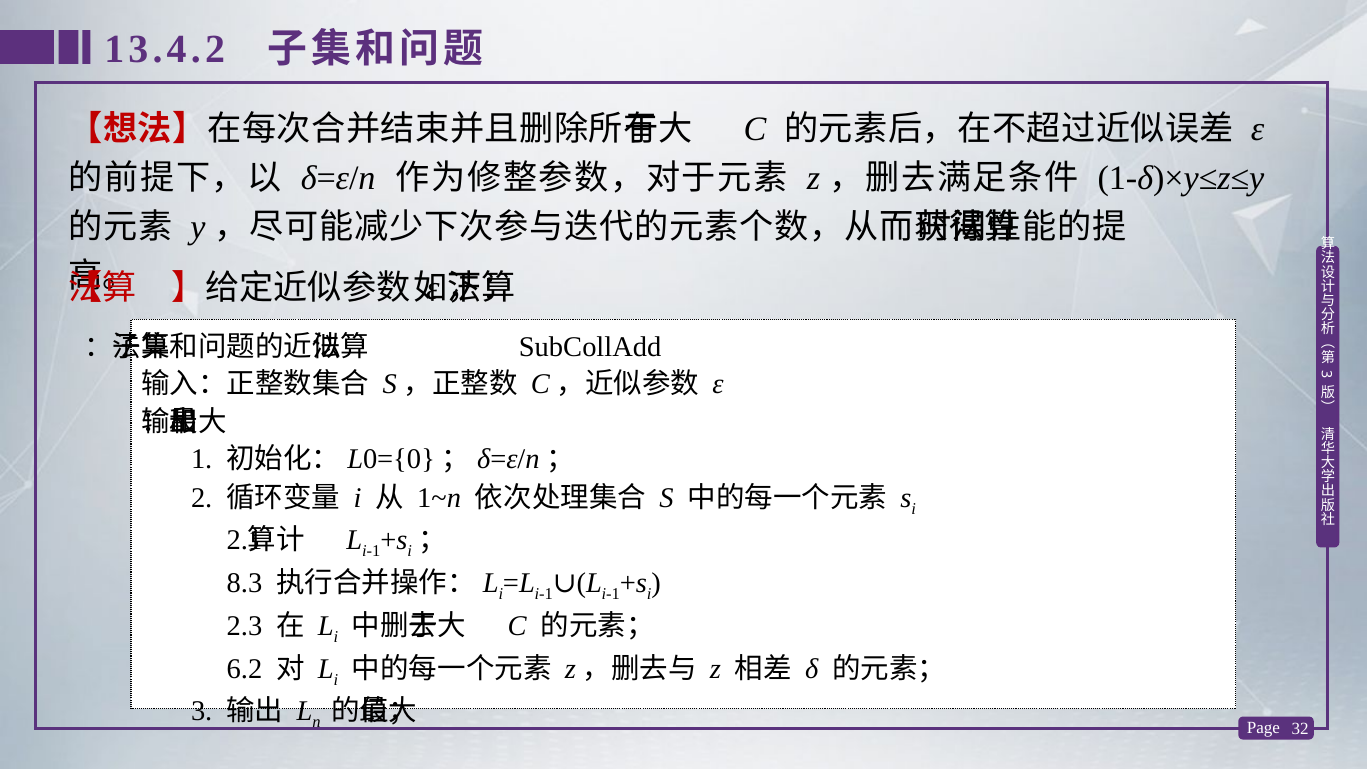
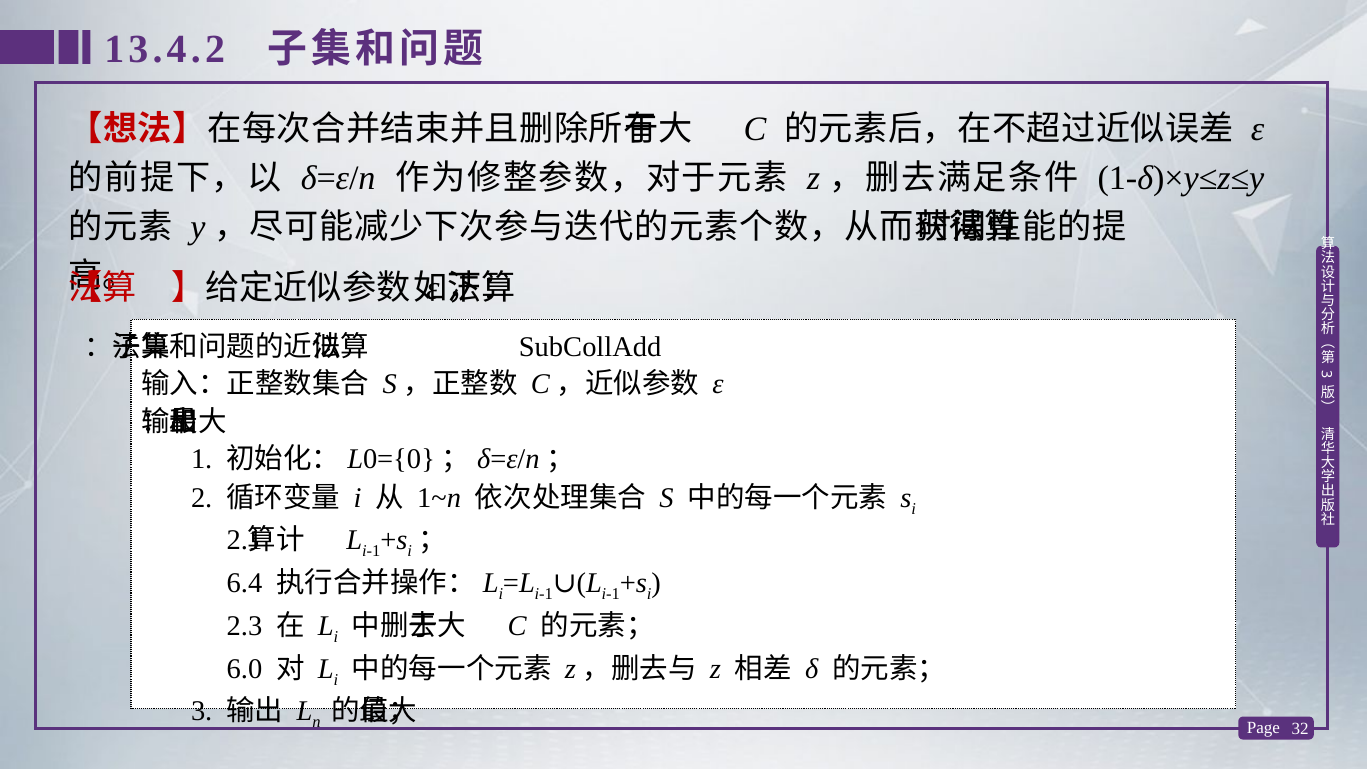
8.3: 8.3 -> 6.4
6.2: 6.2 -> 6.0
